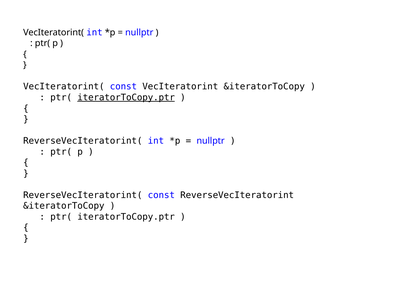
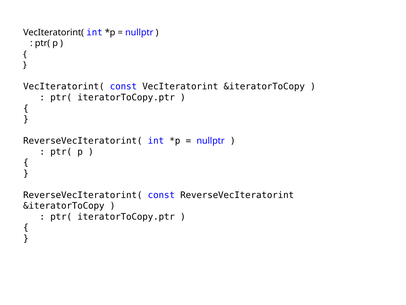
iteratorToCopy.ptr at (126, 97) underline: present -> none
